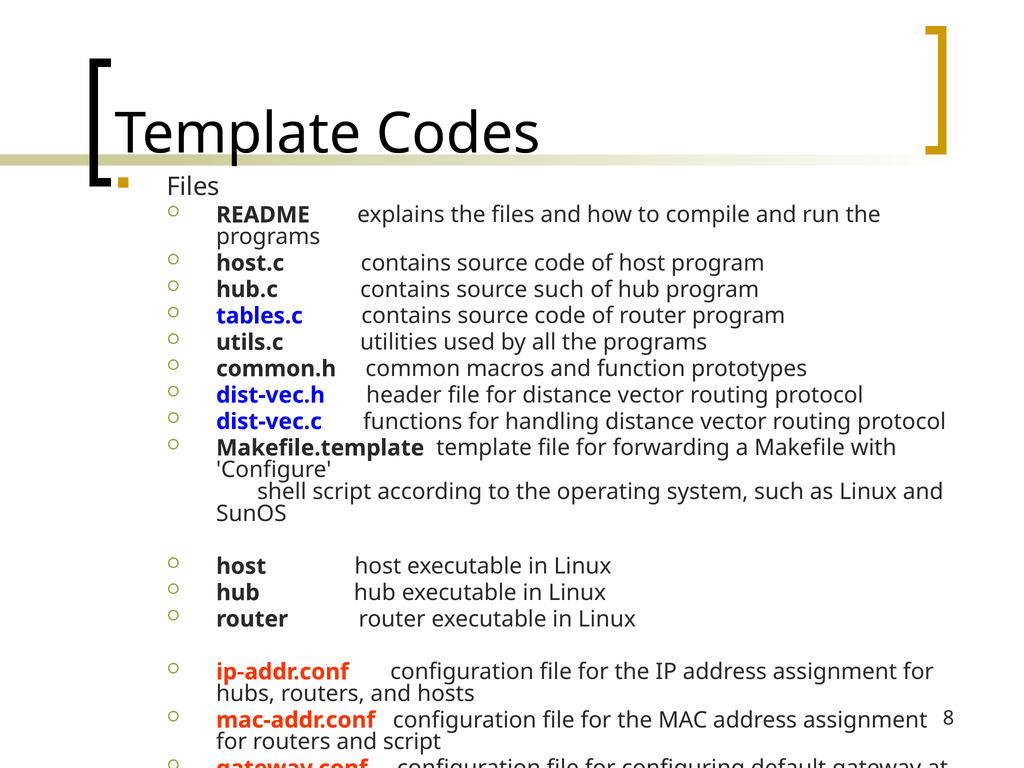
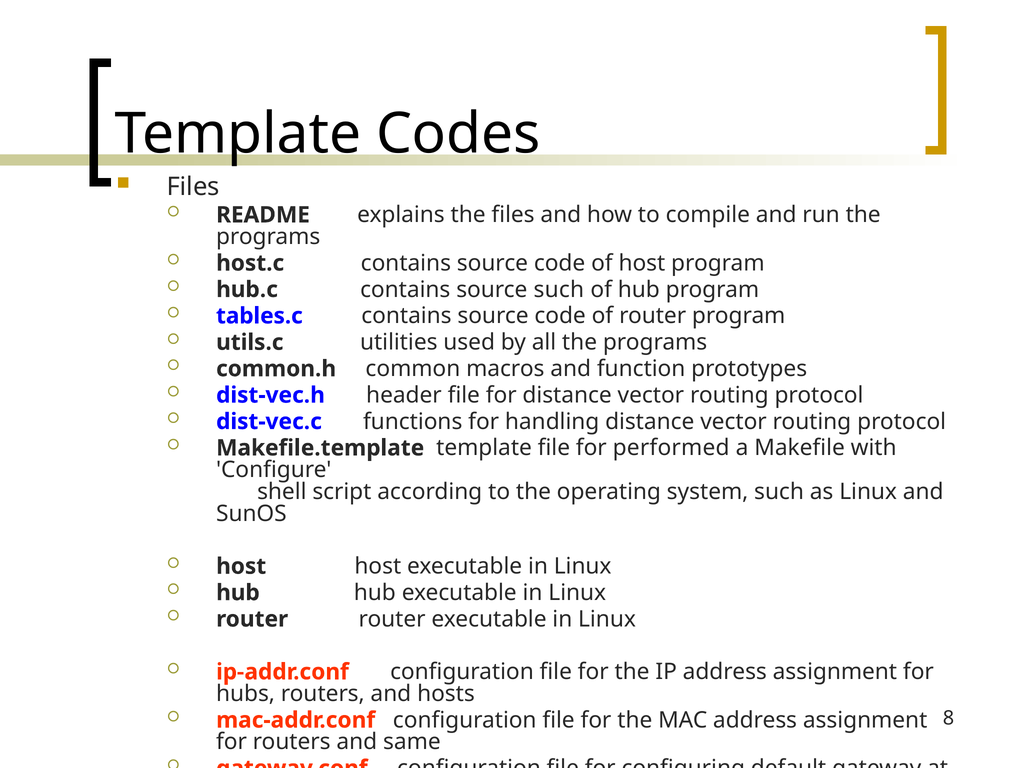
forwarding: forwarding -> performed
and script: script -> same
